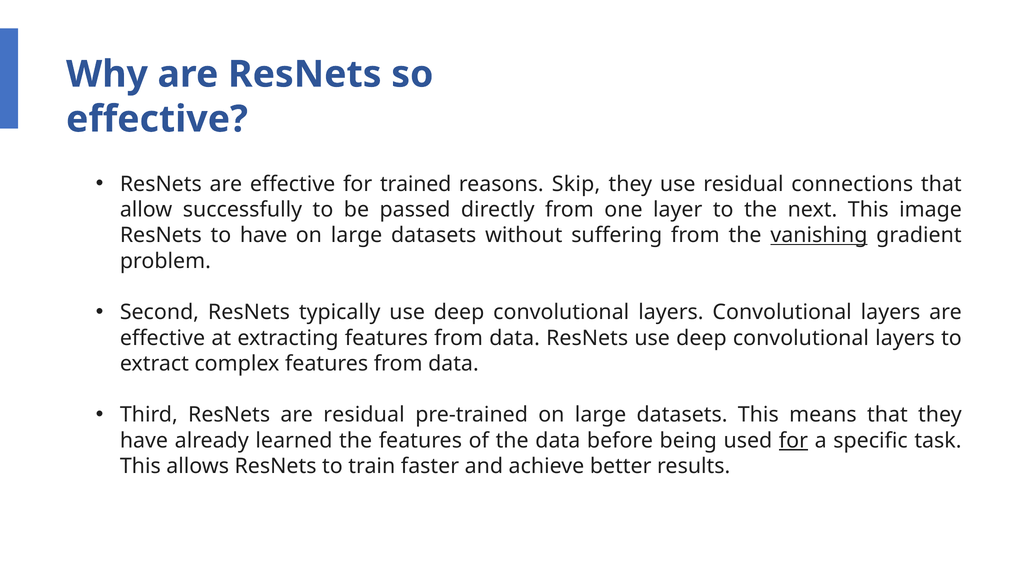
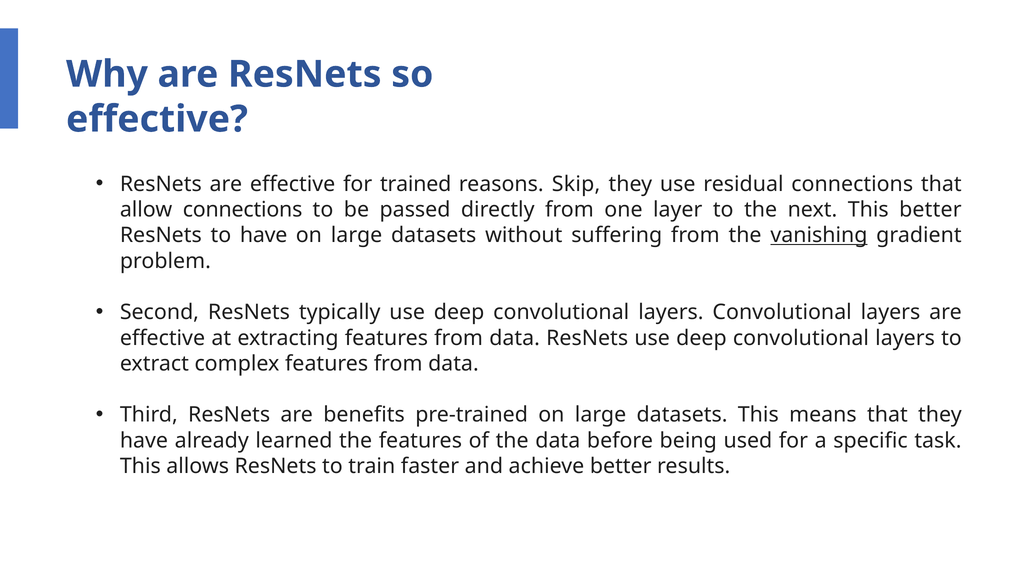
allow successfully: successfully -> connections
This image: image -> better
are residual: residual -> benefits
for at (793, 441) underline: present -> none
